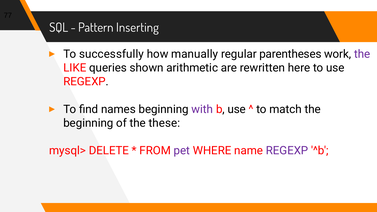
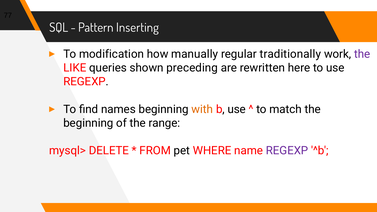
successfully: successfully -> modification
parentheses: parentheses -> traditionally
arithmetic: arithmetic -> preceding
with colour: purple -> orange
these: these -> range
pet colour: purple -> black
